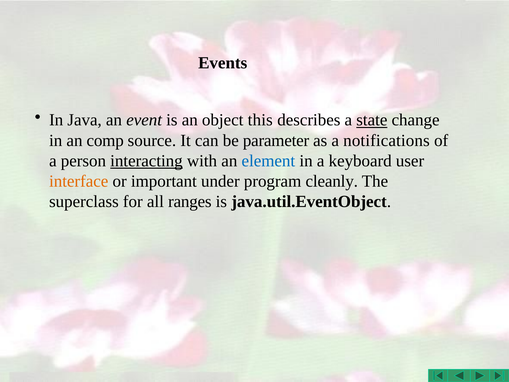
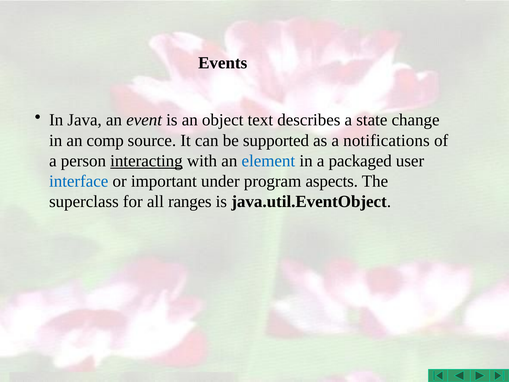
this: this -> text
state underline: present -> none
parameter: parameter -> supported
keyboard: keyboard -> packaged
interface colour: orange -> blue
cleanly: cleanly -> aspects
